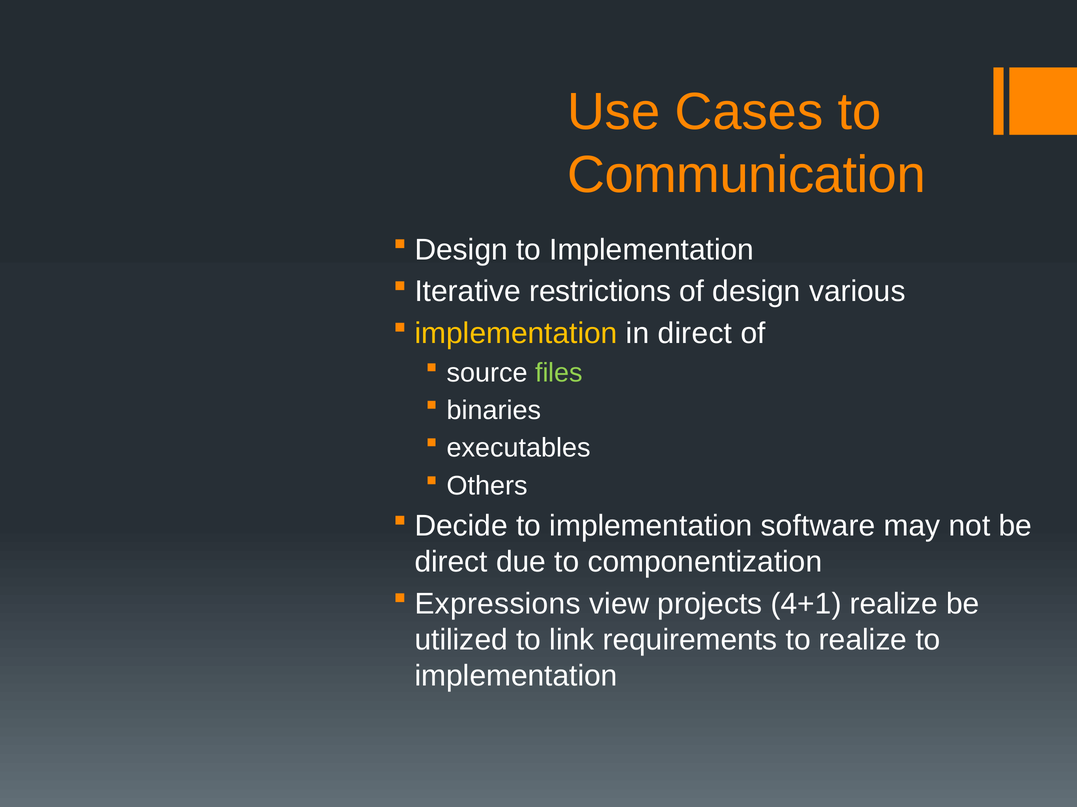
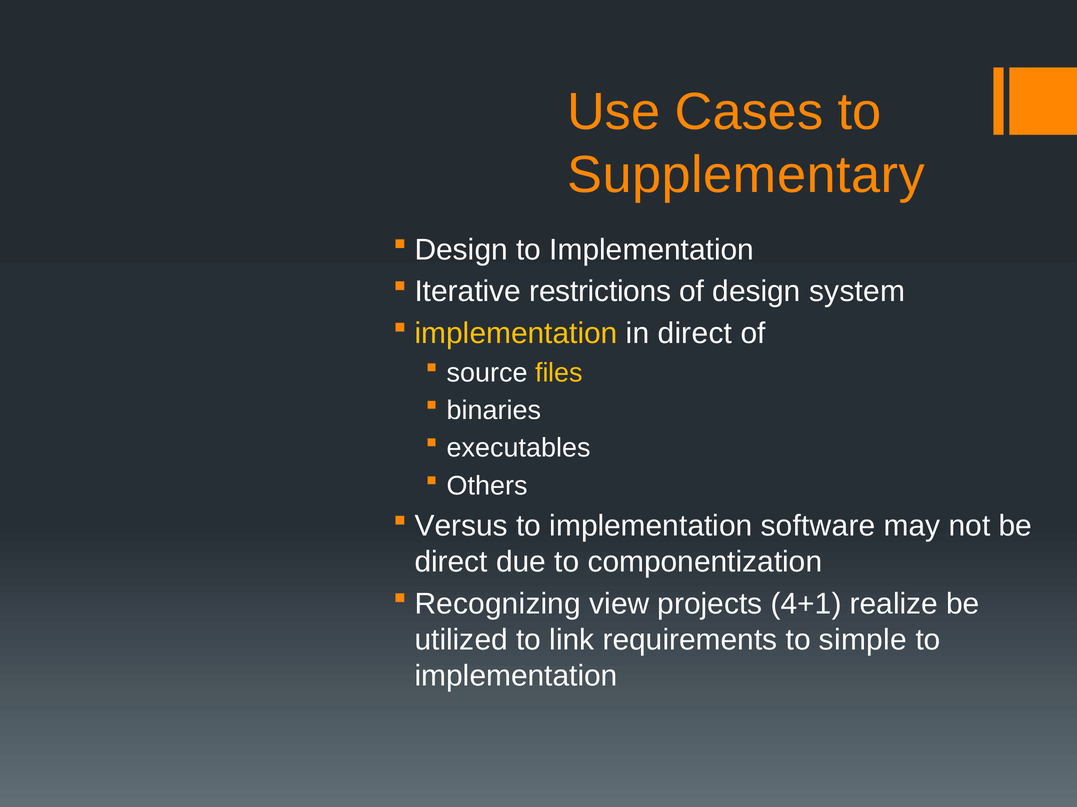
Communication: Communication -> Supplementary
various: various -> system
files colour: light green -> yellow
Decide: Decide -> Versus
Expressions: Expressions -> Recognizing
to realize: realize -> simple
